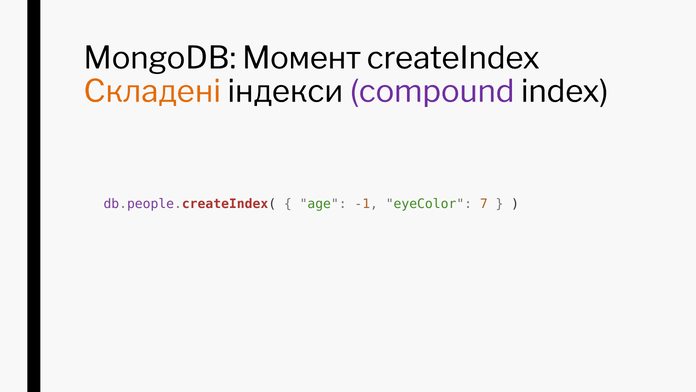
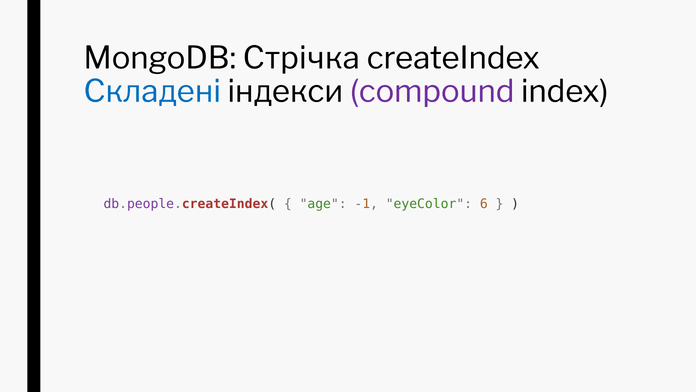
Момент: Момент -> Стрічка
Складені colour: orange -> blue
7: 7 -> 6
